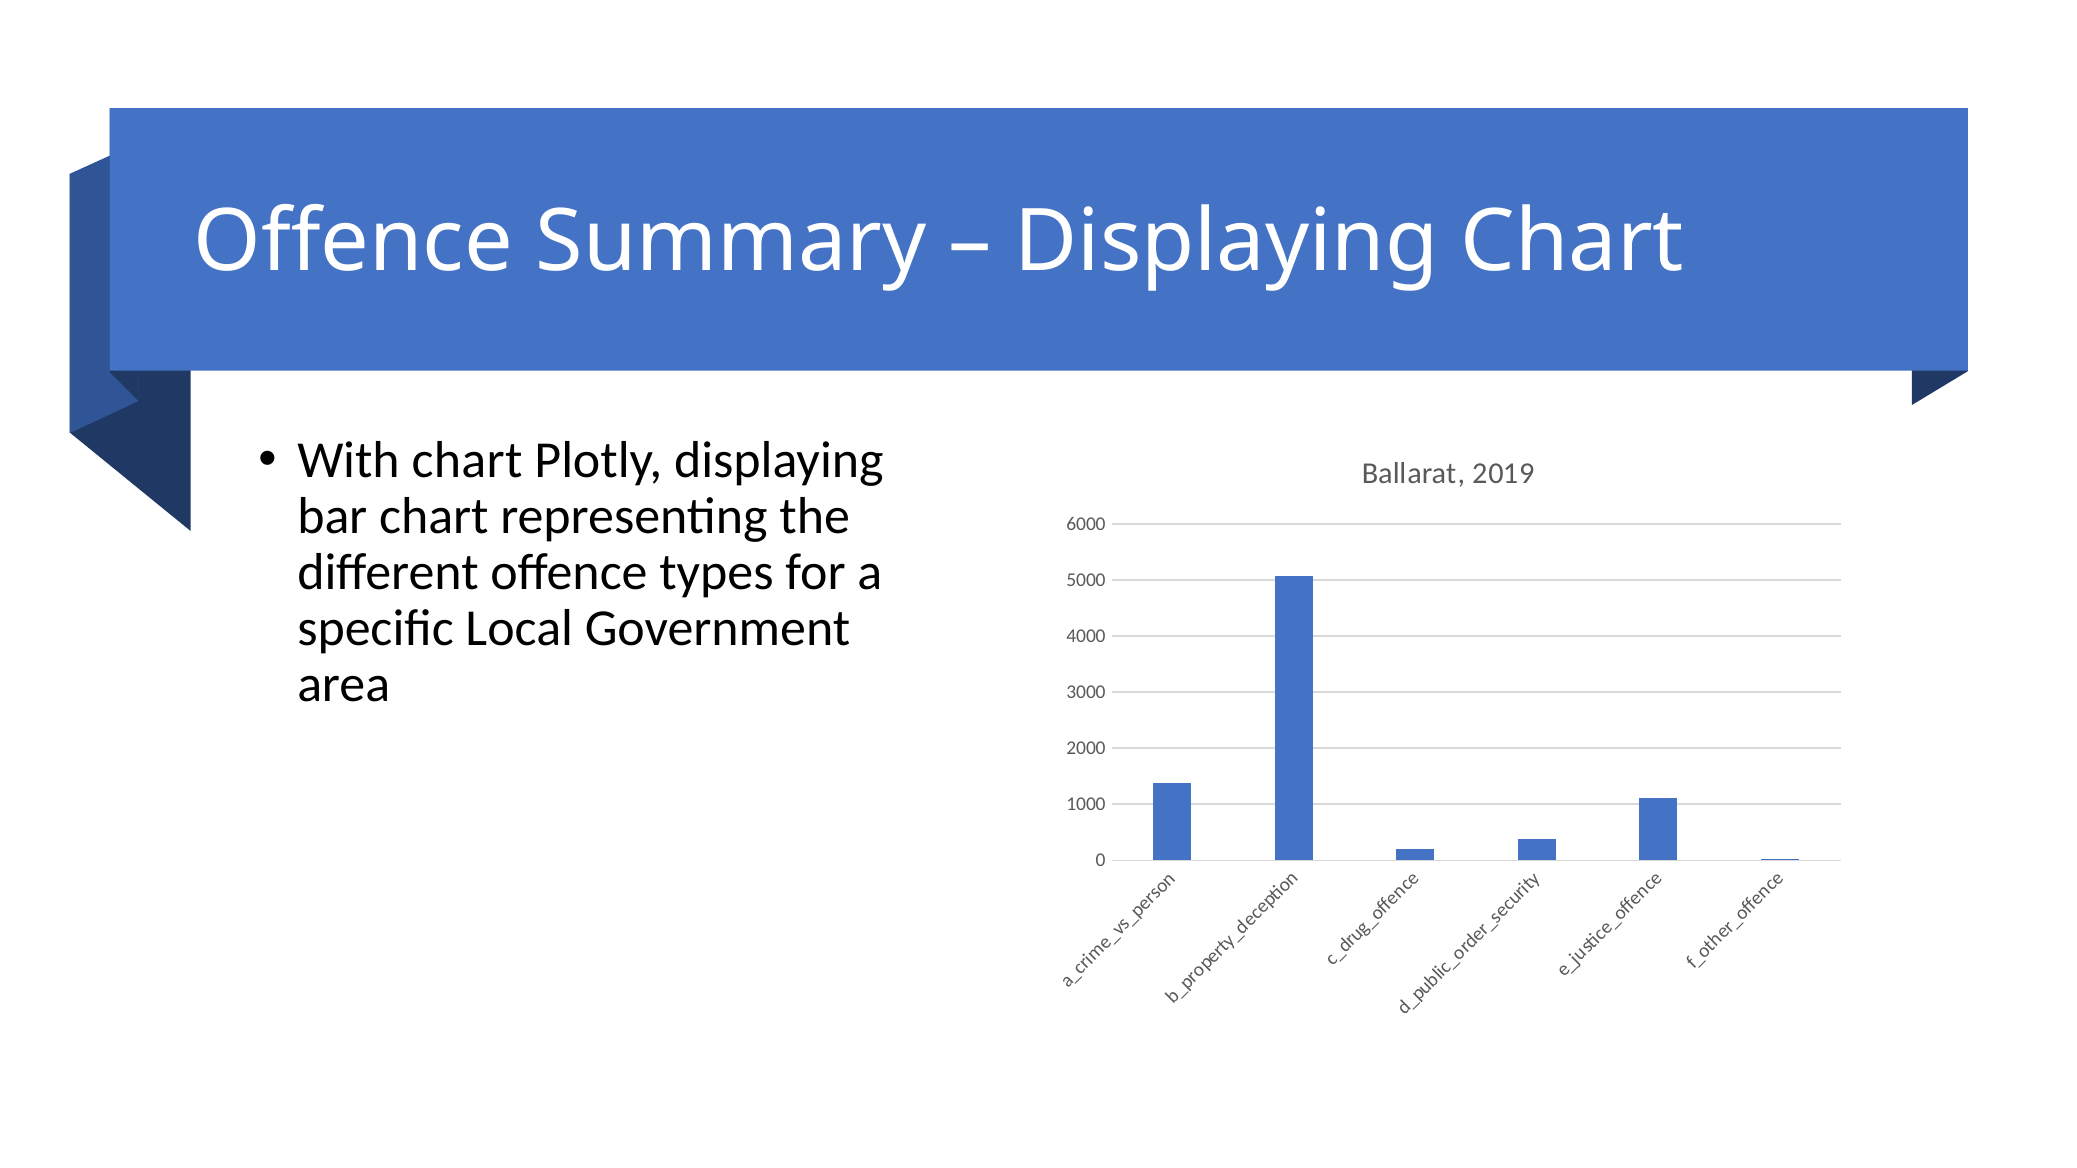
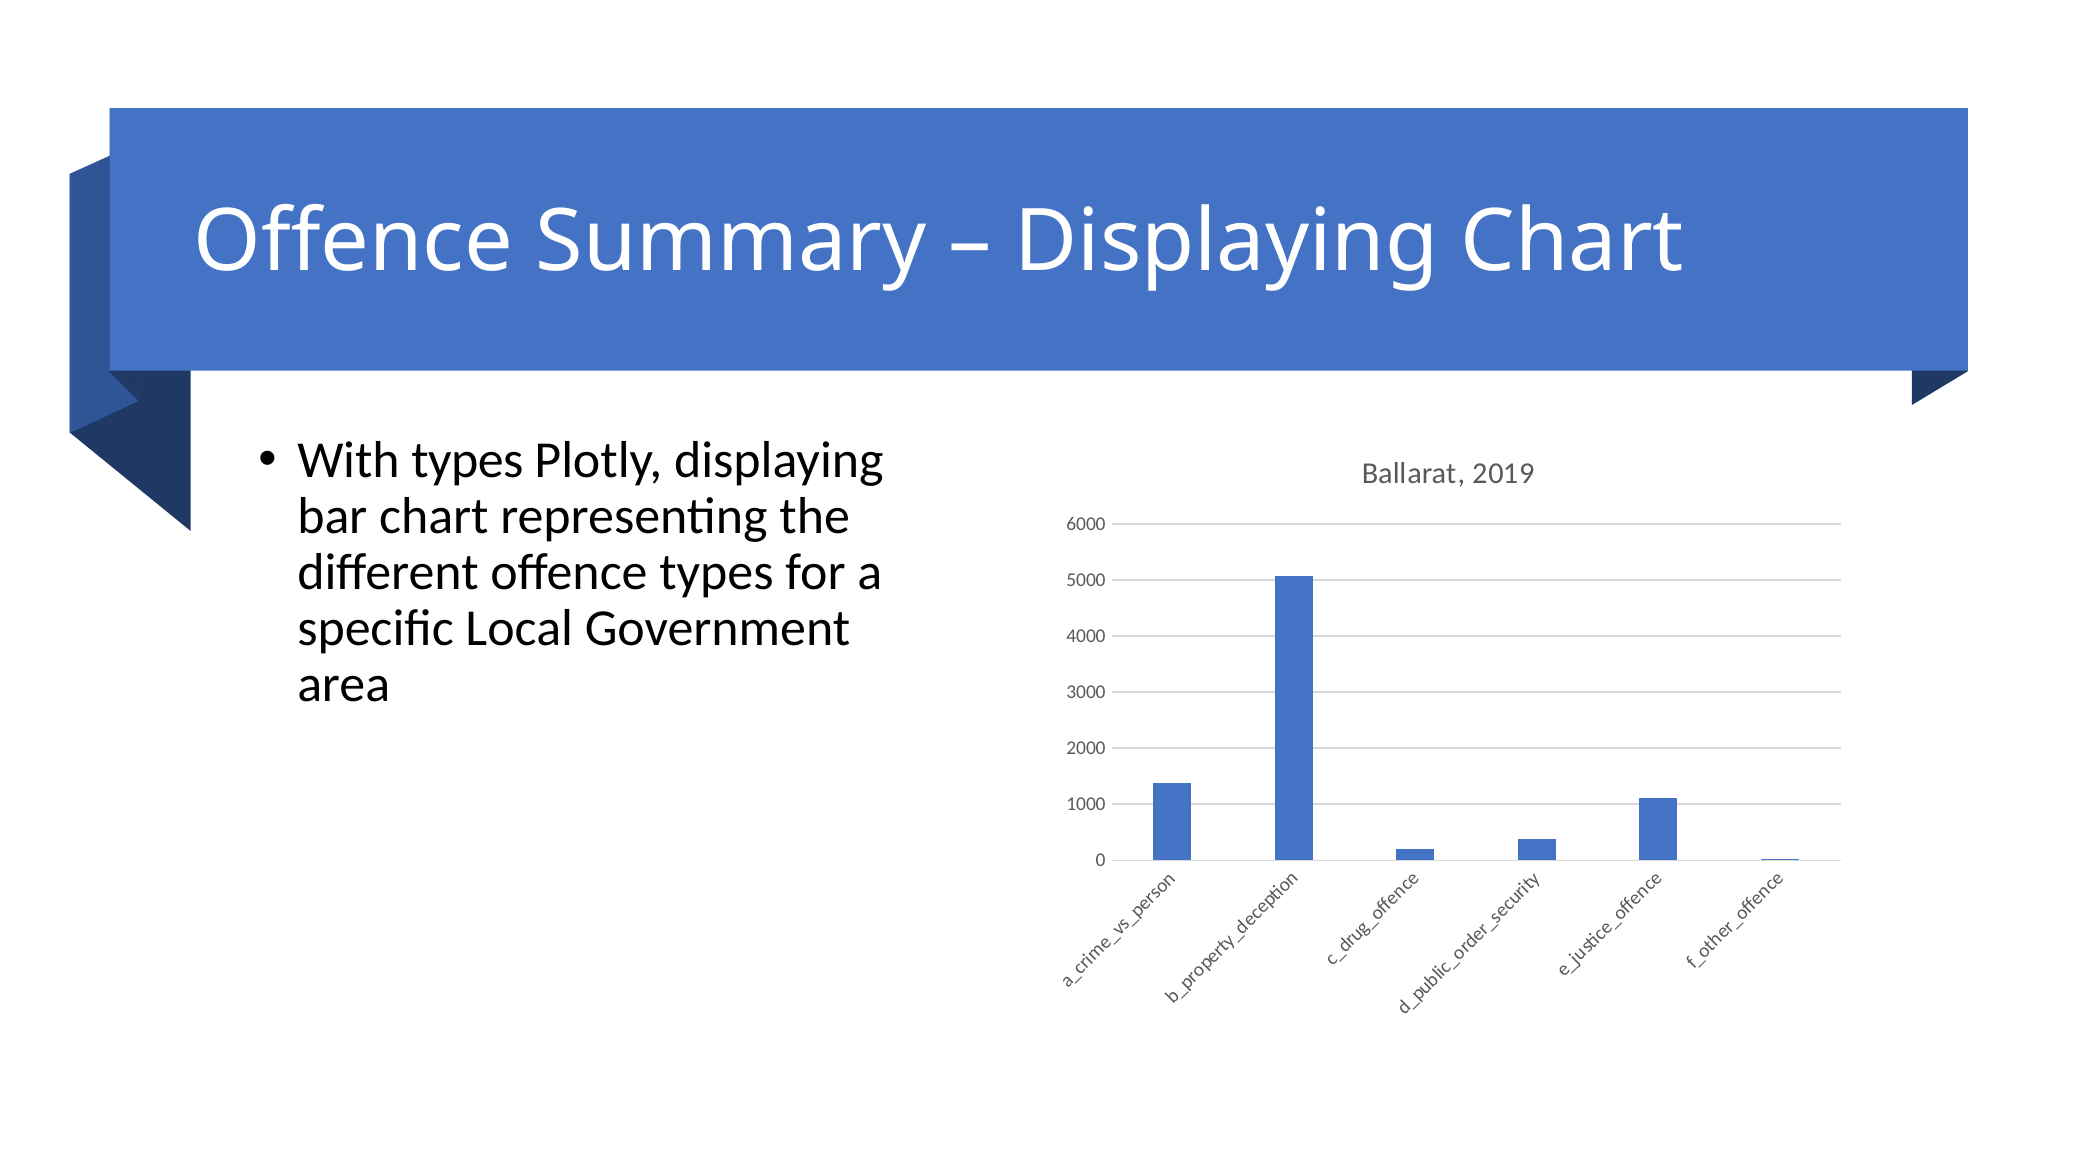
With chart: chart -> types
